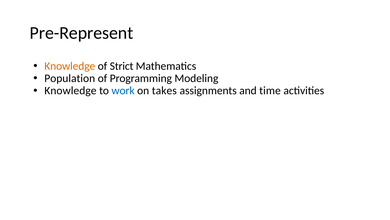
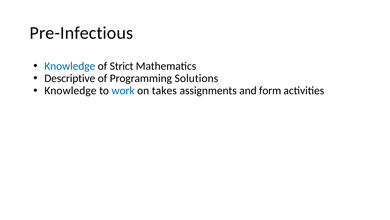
Pre-Represent: Pre-Represent -> Pre-Infectious
Knowledge at (70, 66) colour: orange -> blue
Population: Population -> Descriptive
Modeling: Modeling -> Solutions
time: time -> form
